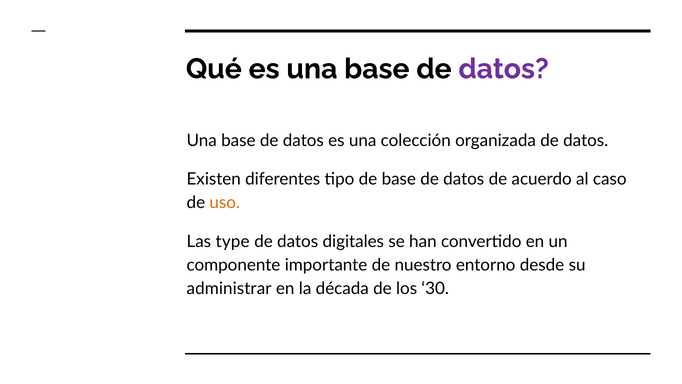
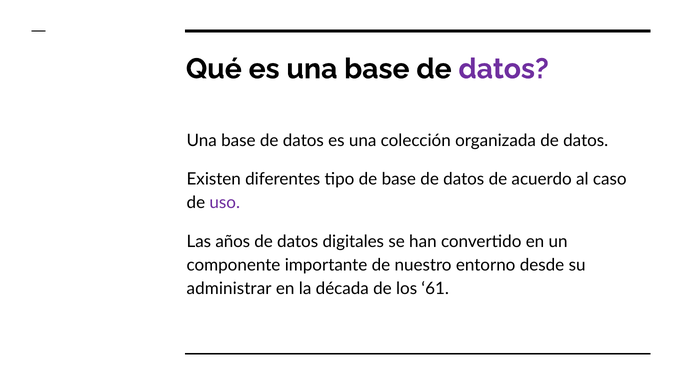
uso colour: orange -> purple
type: type -> años
30: 30 -> 61
